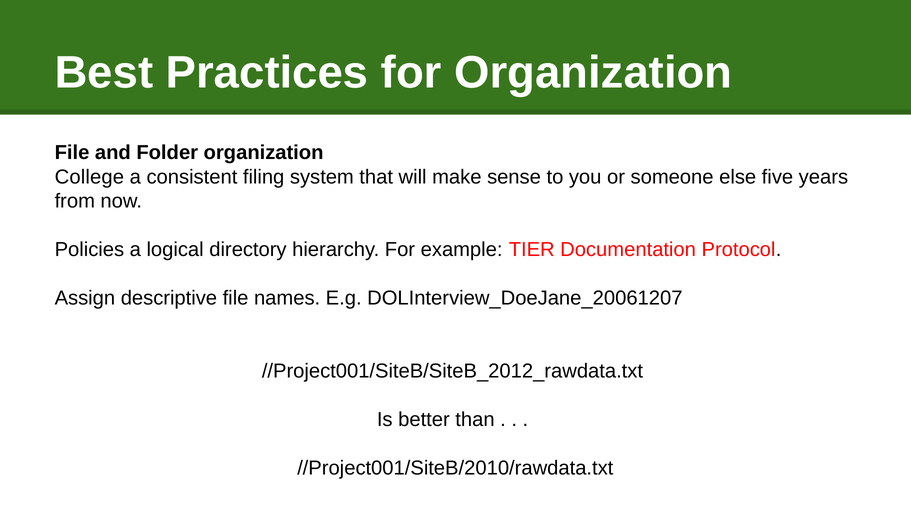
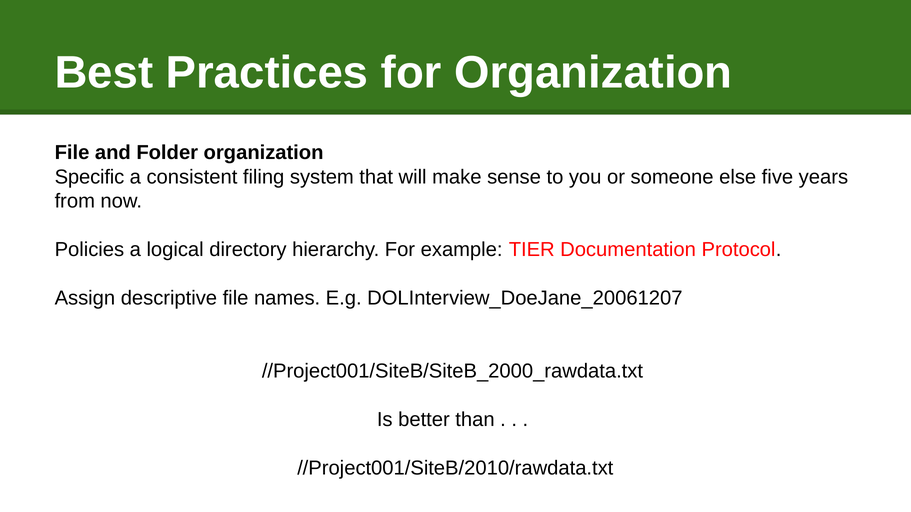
College: College -> Specific
//Project001/SiteB/SiteB_2012_rawdata.txt: //Project001/SiteB/SiteB_2012_rawdata.txt -> //Project001/SiteB/SiteB_2000_rawdata.txt
